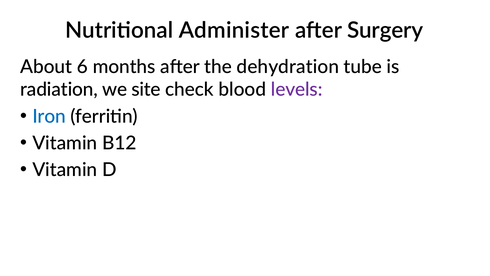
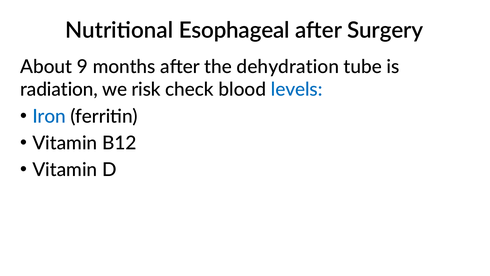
Administer: Administer -> Esophageal
6: 6 -> 9
site: site -> risk
levels colour: purple -> blue
